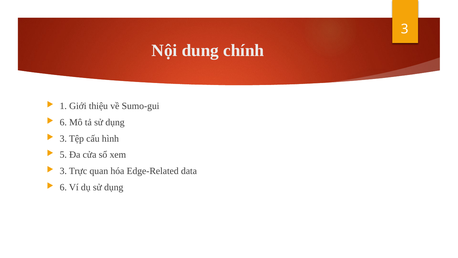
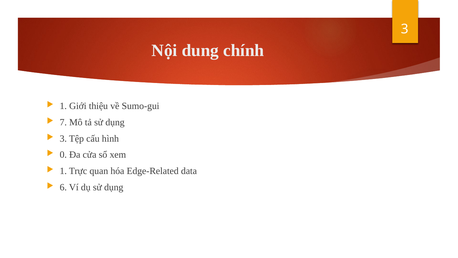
6 at (63, 122): 6 -> 7
5: 5 -> 0
3 at (63, 171): 3 -> 1
